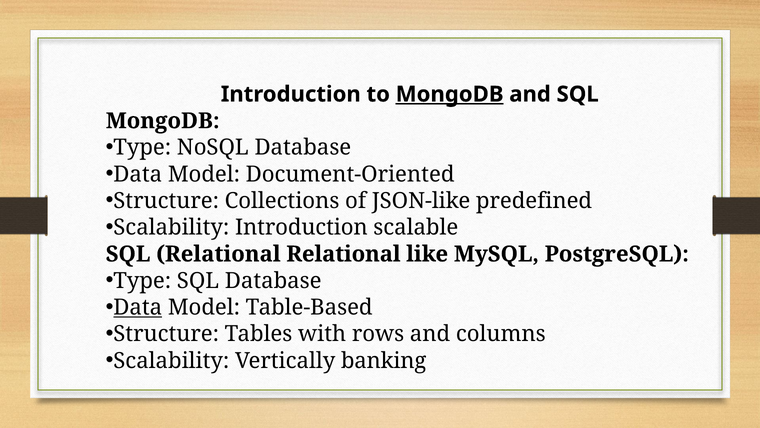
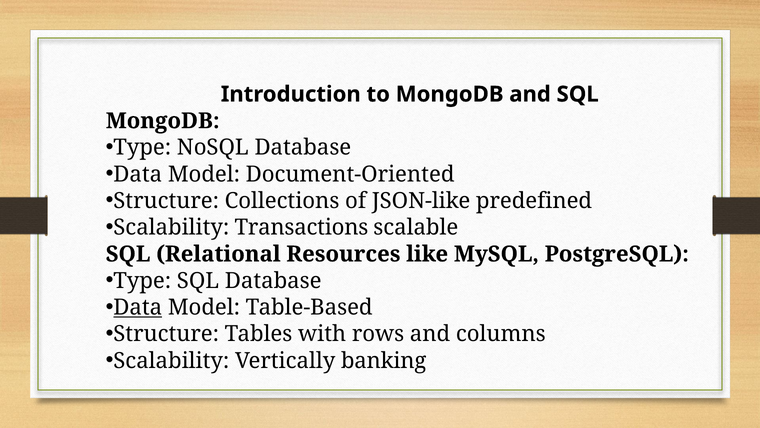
MongoDB at (450, 94) underline: present -> none
Scalability Introduction: Introduction -> Transactions
Relational Relational: Relational -> Resources
